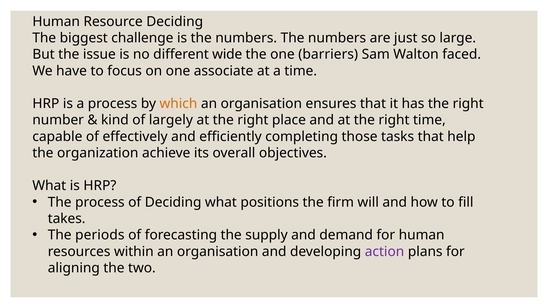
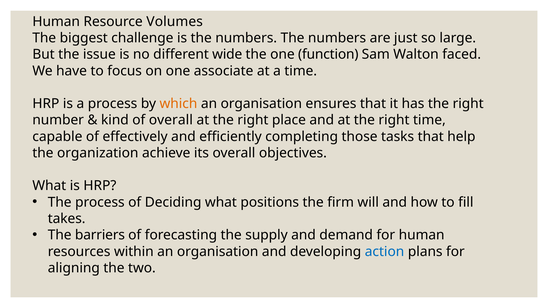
Resource Deciding: Deciding -> Volumes
barriers: barriers -> function
of largely: largely -> overall
periods: periods -> barriers
action colour: purple -> blue
